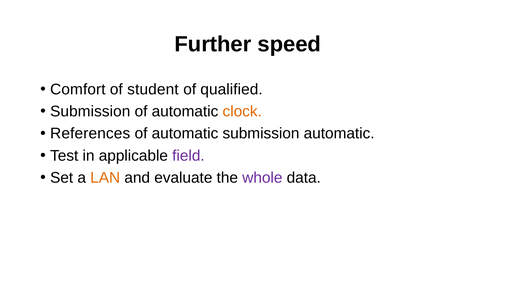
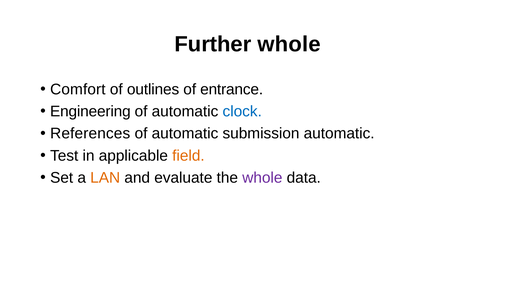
Further speed: speed -> whole
student: student -> outlines
qualified: qualified -> entrance
Submission at (90, 111): Submission -> Engineering
clock colour: orange -> blue
field colour: purple -> orange
